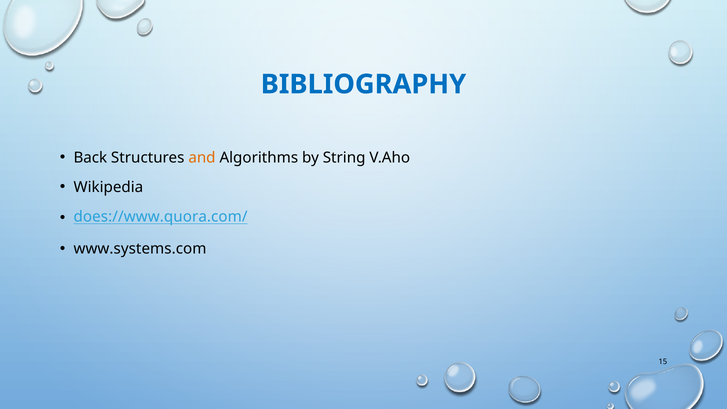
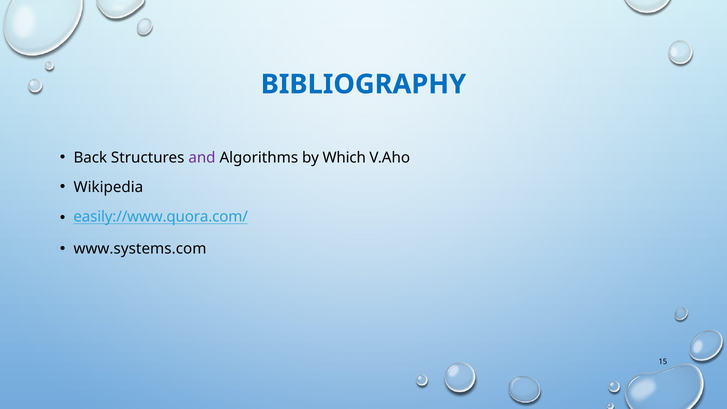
and colour: orange -> purple
String: String -> Which
does://www.quora.com/: does://www.quora.com/ -> easily://www.quora.com/
